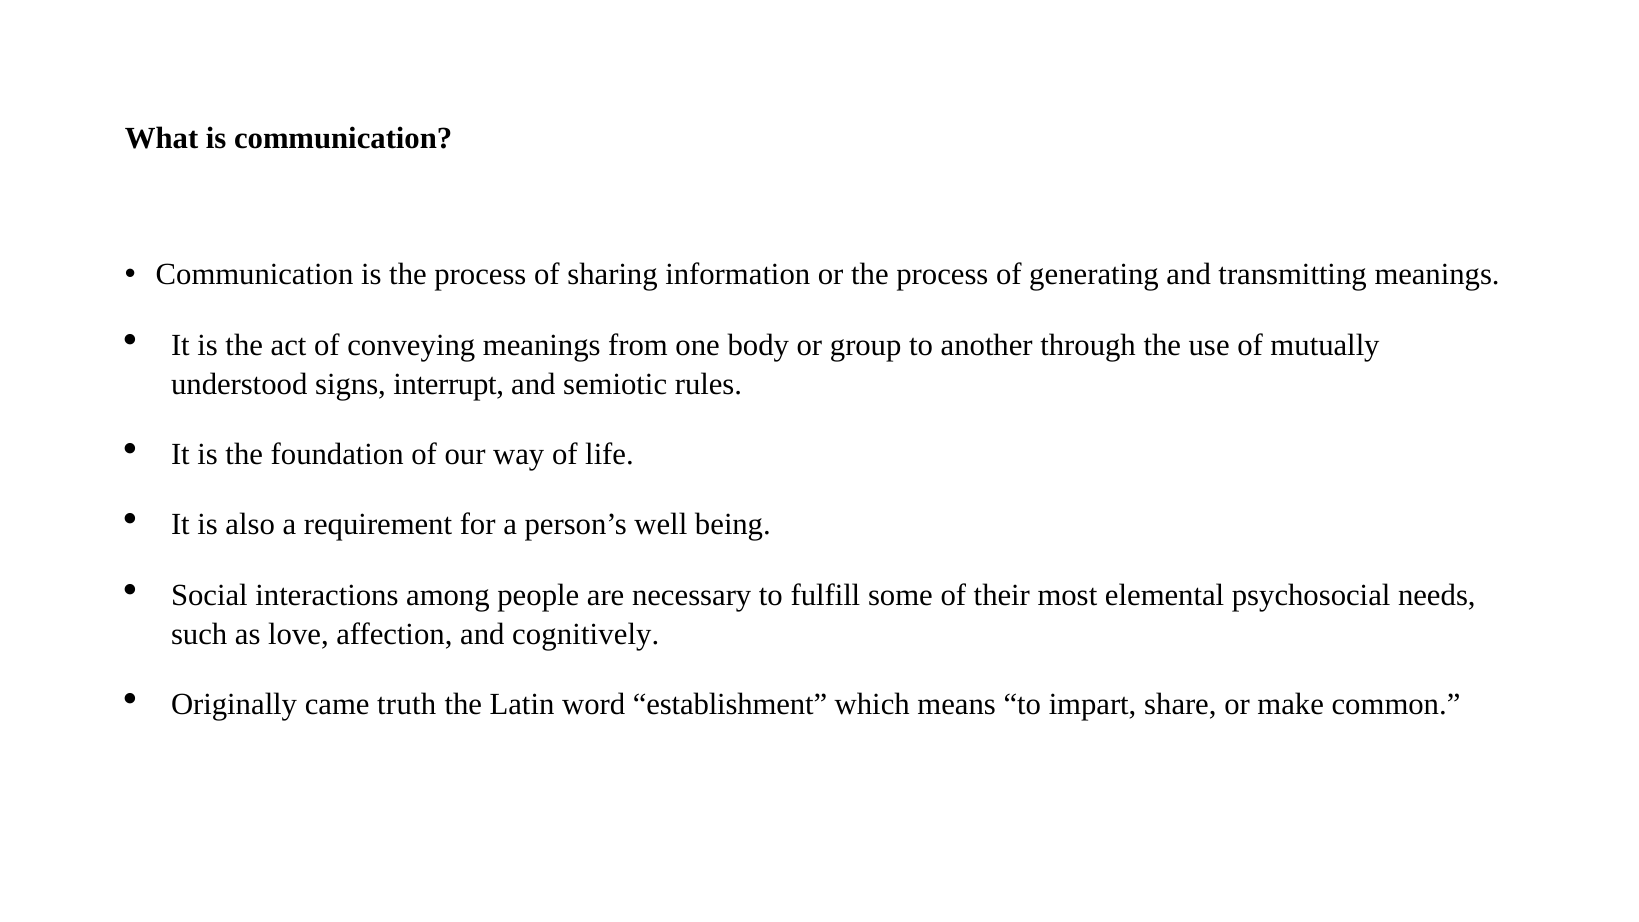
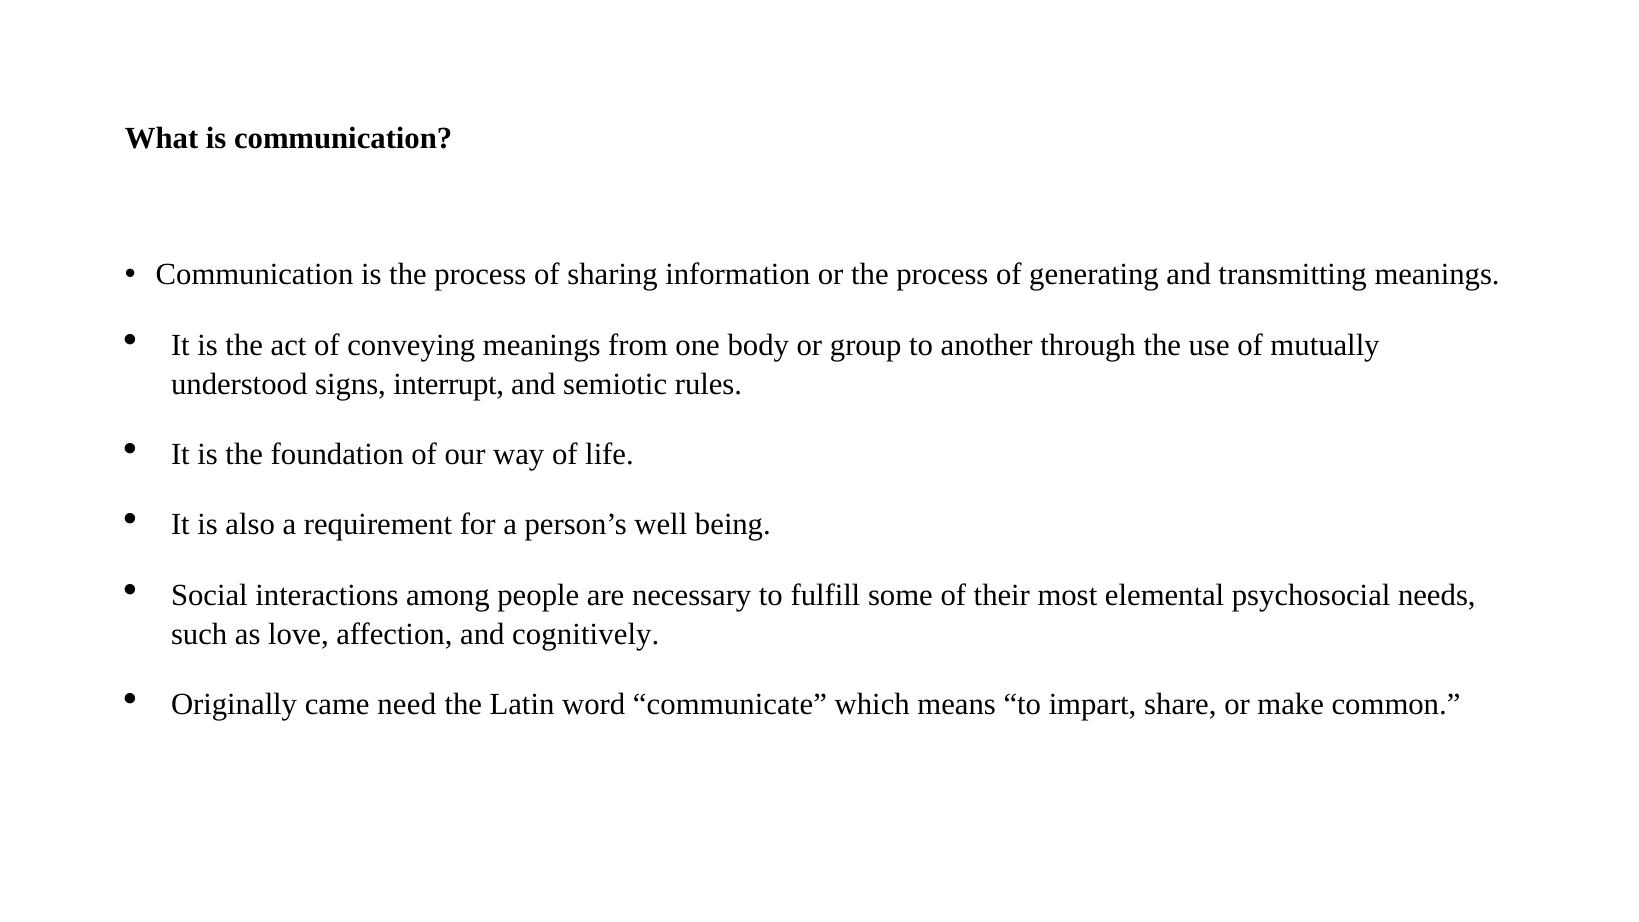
truth: truth -> need
establishment: establishment -> communicate
